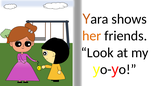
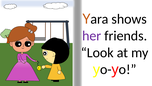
her colour: orange -> purple
